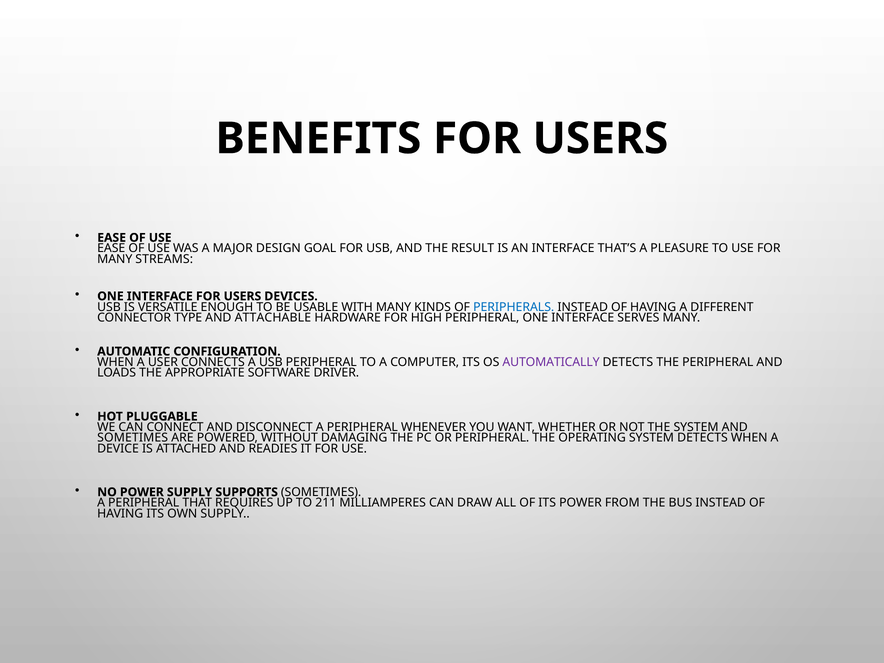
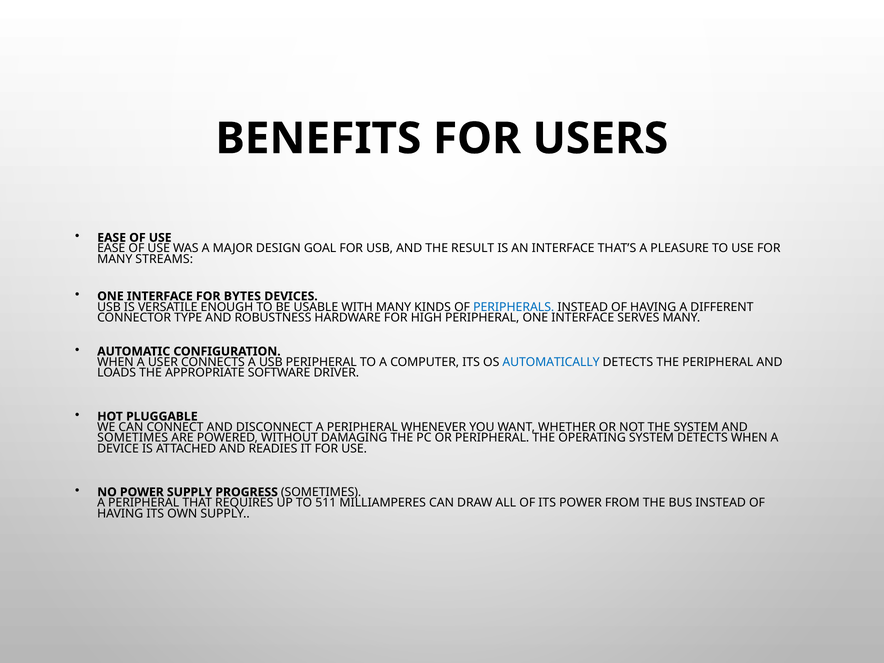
INTERFACE FOR USERS: USERS -> BYTES
ATTACHABLE: ATTACHABLE -> ROBUSTNESS
AUTOMATICALLY colour: purple -> blue
SUPPORTS: SUPPORTS -> PROGRESS
211: 211 -> 511
